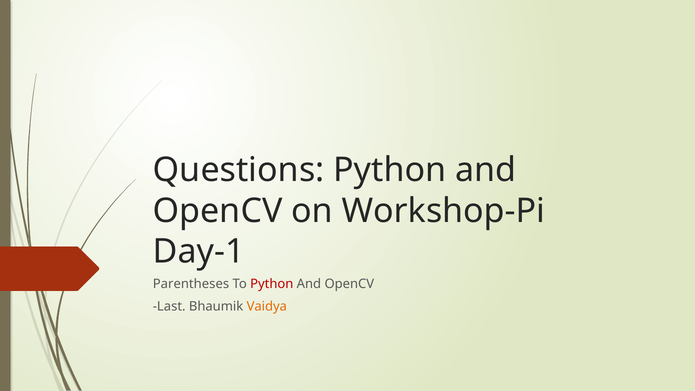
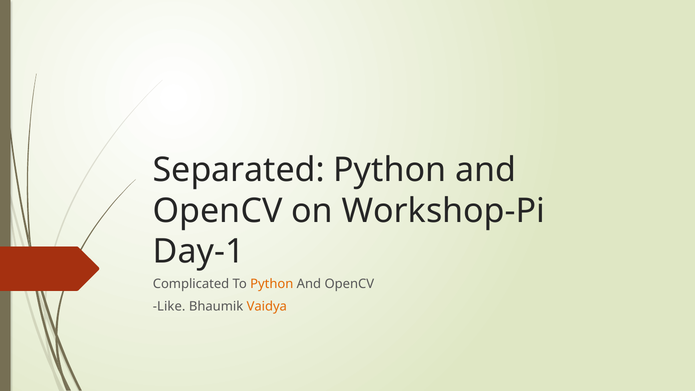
Questions: Questions -> Separated
Parentheses: Parentheses -> Complicated
Python at (272, 284) colour: red -> orange
Last: Last -> Like
